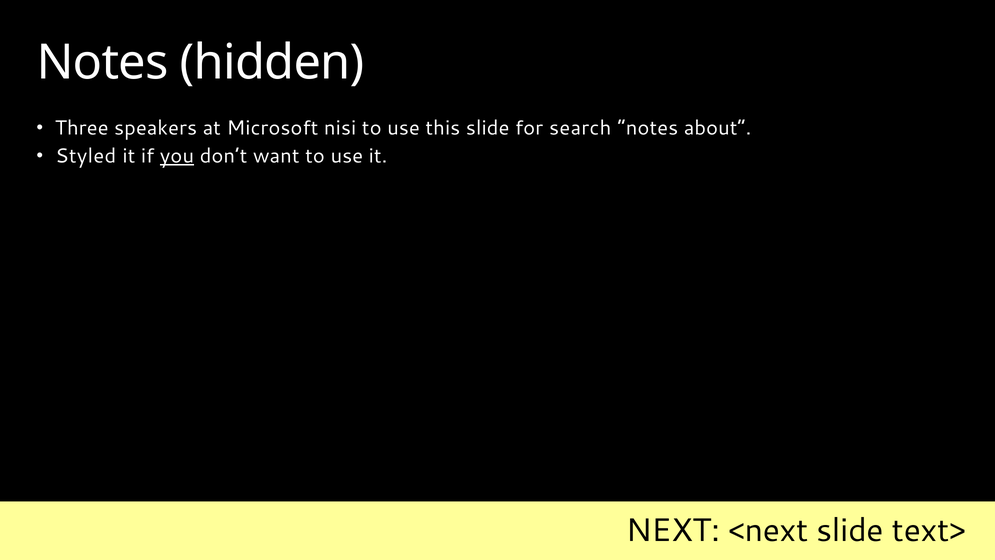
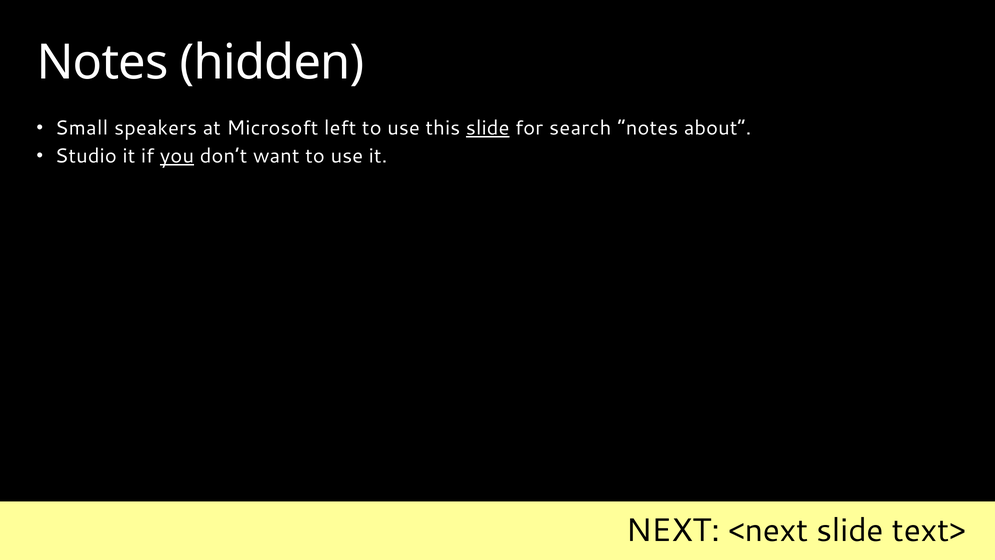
Three: Three -> Small
nisi: nisi -> left
slide at (488, 128) underline: none -> present
Styled: Styled -> Studio
